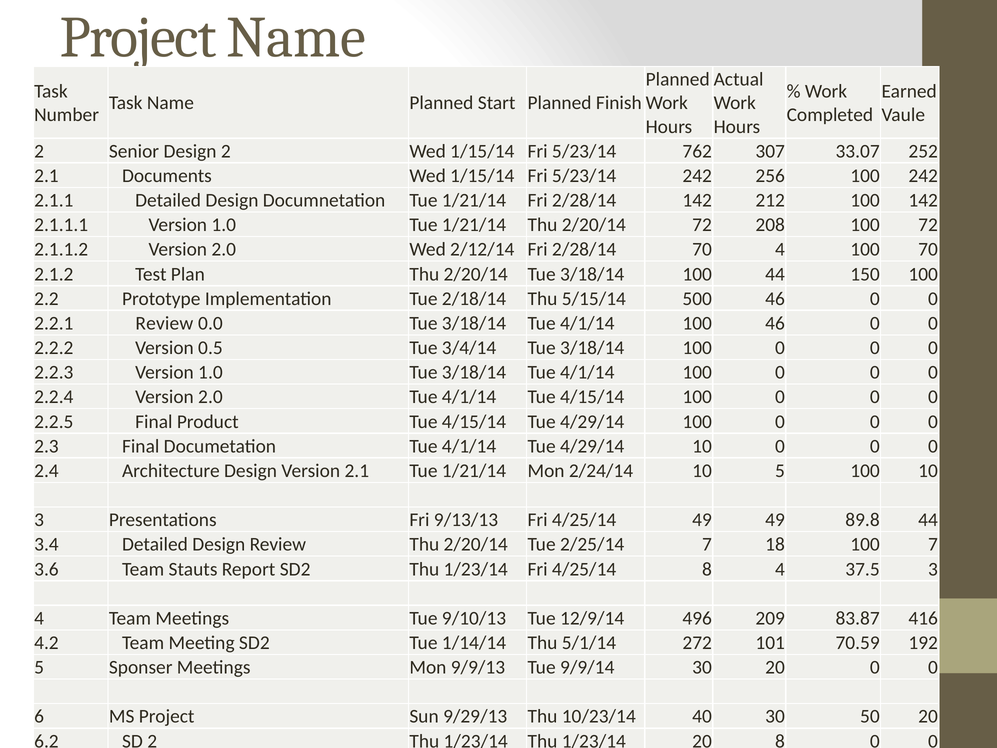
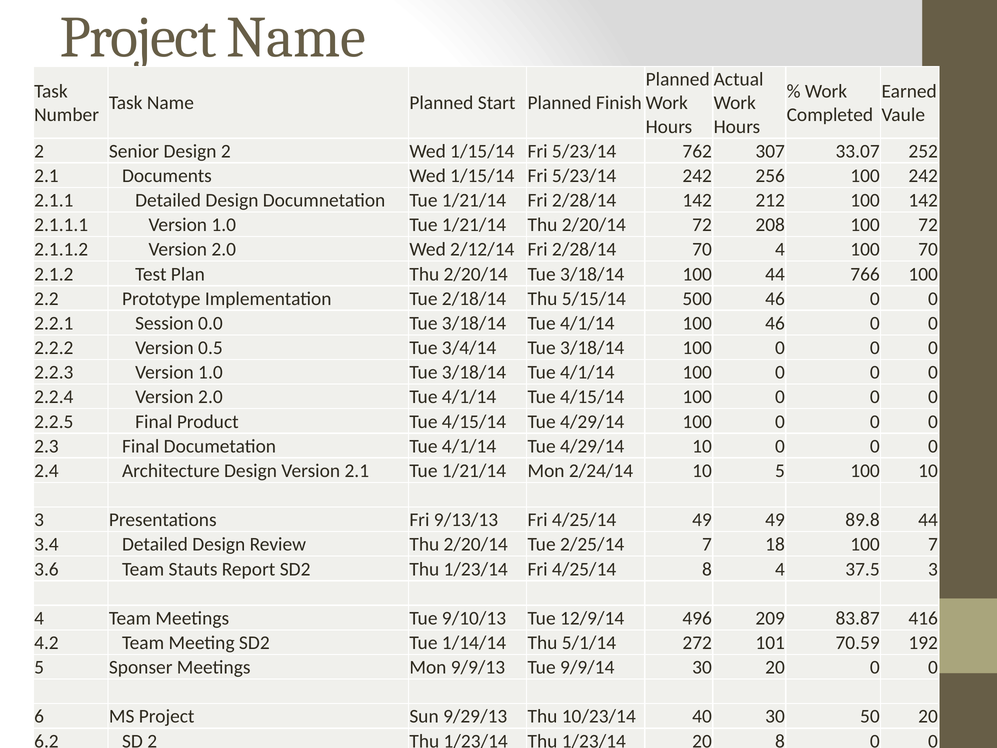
150: 150 -> 766
2.2.1 Review: Review -> Session
